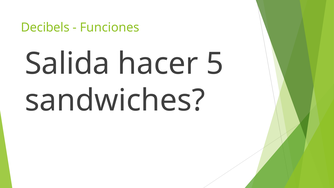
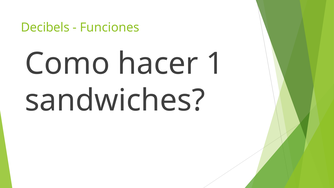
Salida: Salida -> Como
5: 5 -> 1
